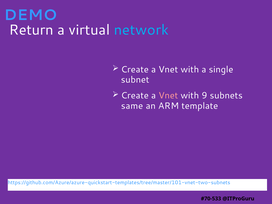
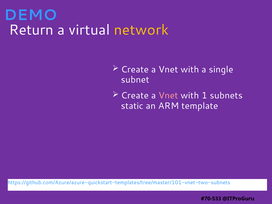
network colour: light blue -> yellow
9: 9 -> 1
same: same -> static
